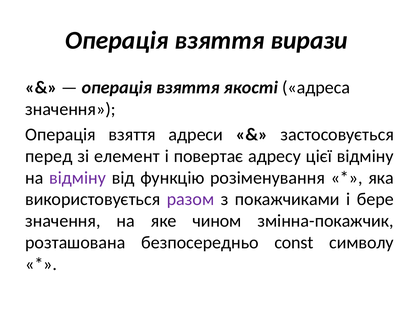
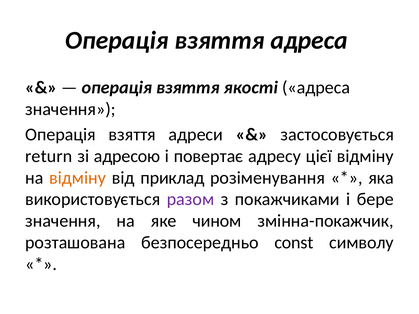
взяття вирази: вирази -> адреса
перед: перед -> return
елемент: елемент -> адресою
відміну at (78, 178) colour: purple -> orange
функцію: функцію -> приклад
